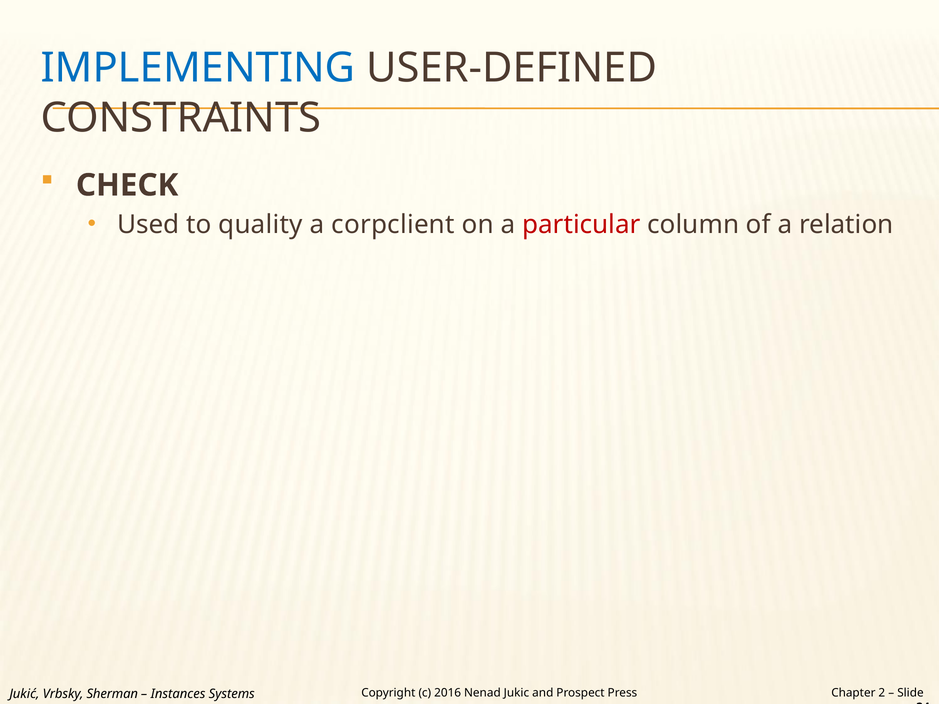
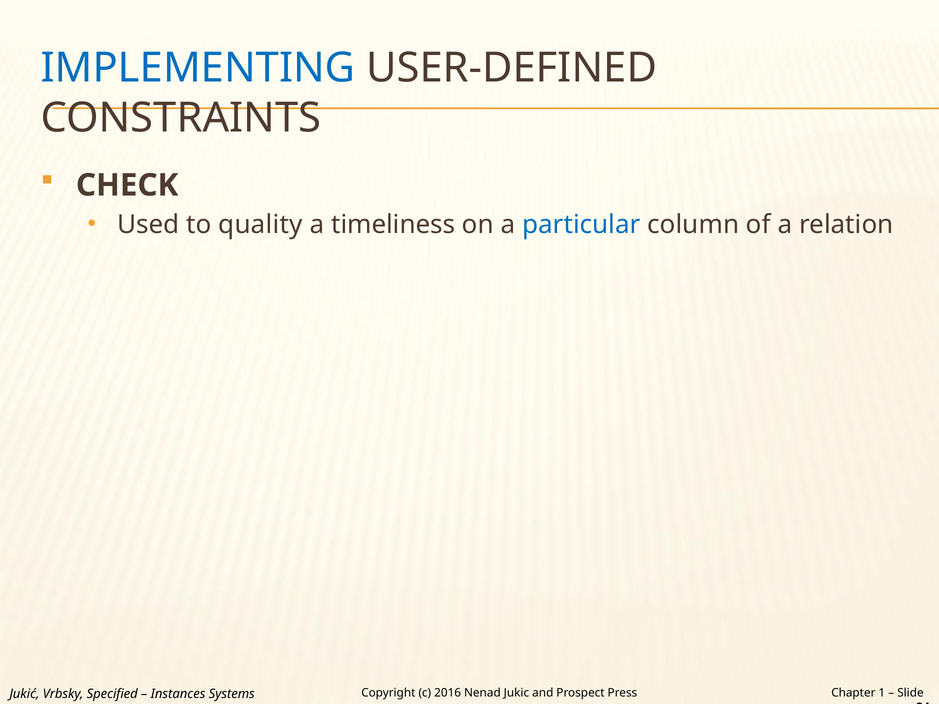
corpclient: corpclient -> timeliness
particular colour: red -> blue
Sherman: Sherman -> Specified
2: 2 -> 1
